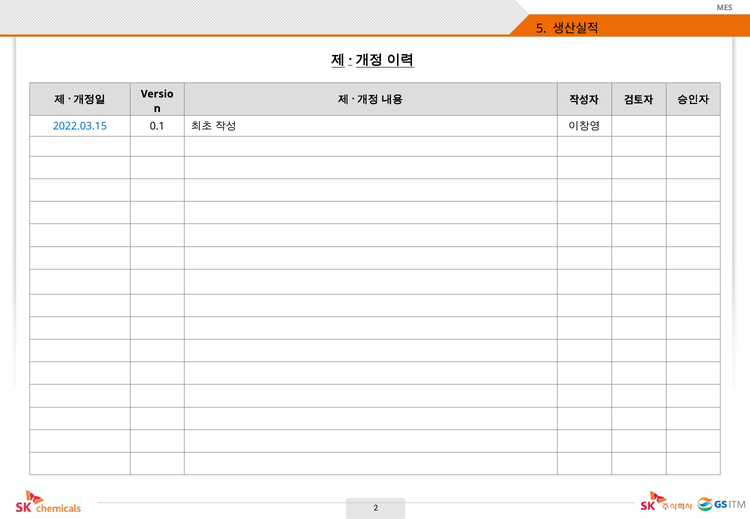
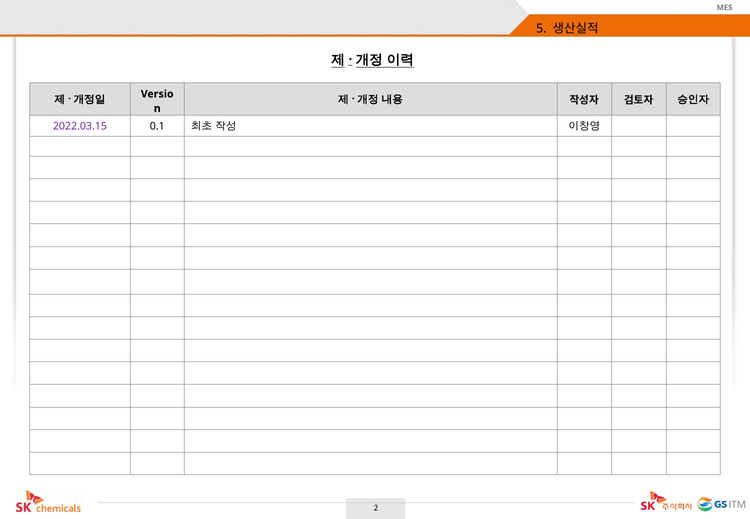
2022.03.15 colour: blue -> purple
